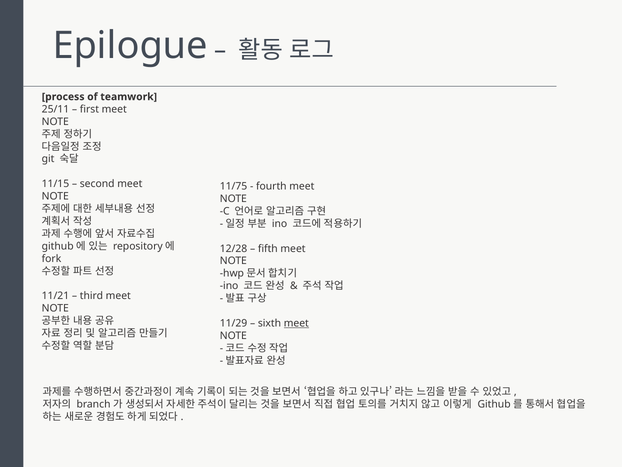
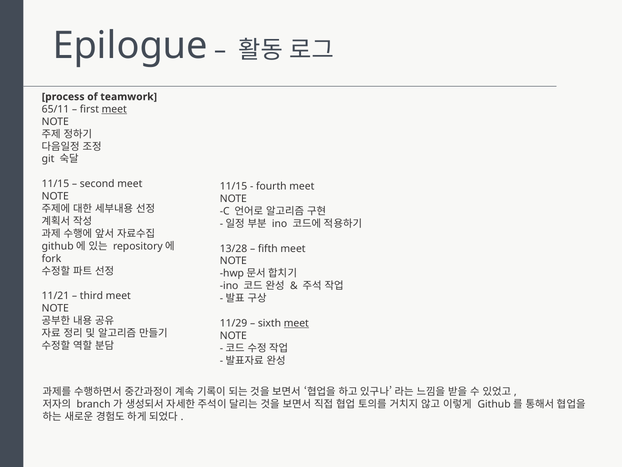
25/11: 25/11 -> 65/11
meet at (114, 109) underline: none -> present
11/75 at (234, 186): 11/75 -> 11/15
12/28: 12/28 -> 13/28
